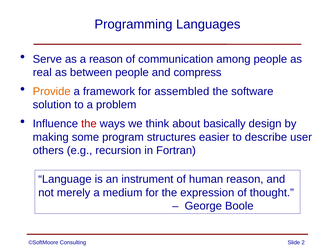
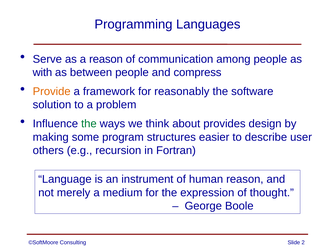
real: real -> with
assembled: assembled -> reasonably
the at (89, 124) colour: red -> green
basically: basically -> provides
